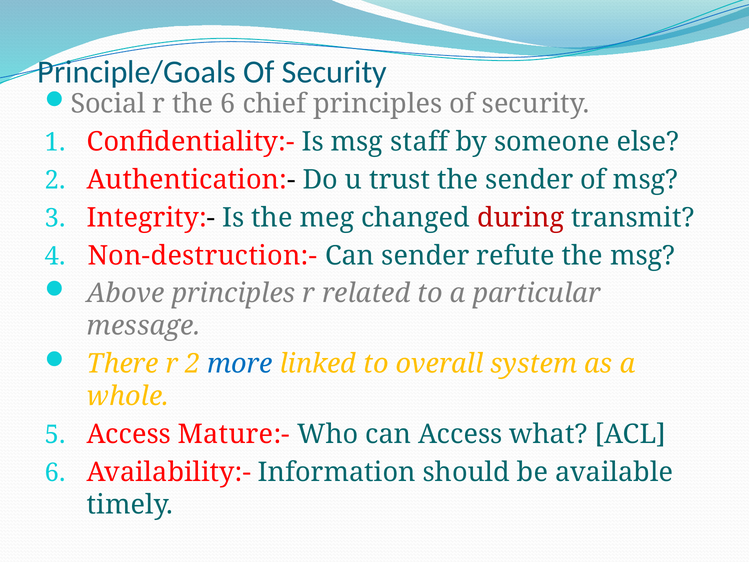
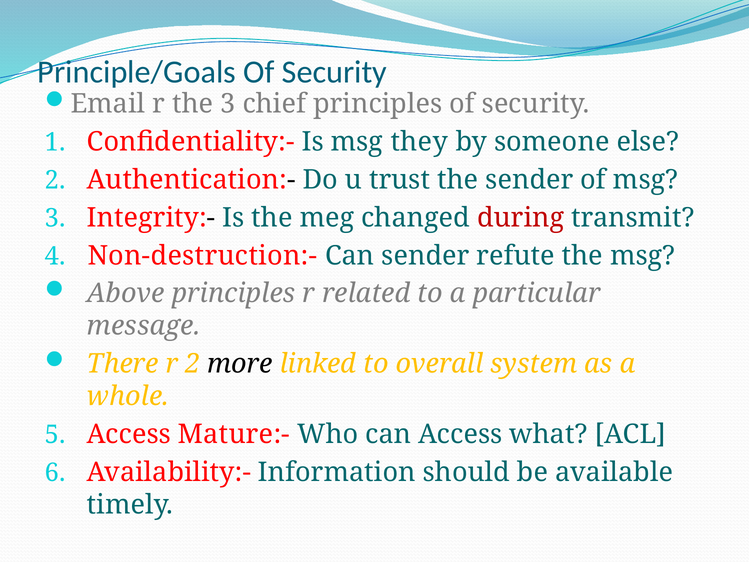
Social: Social -> Email
the 6: 6 -> 3
staff: staff -> they
more colour: blue -> black
